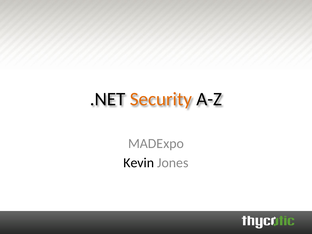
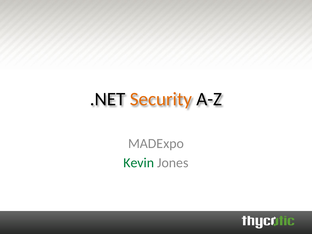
Kevin colour: black -> green
